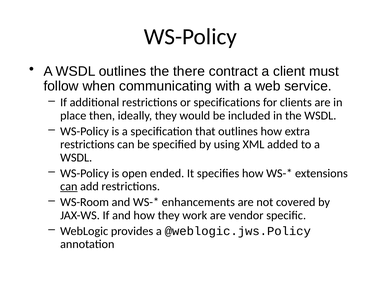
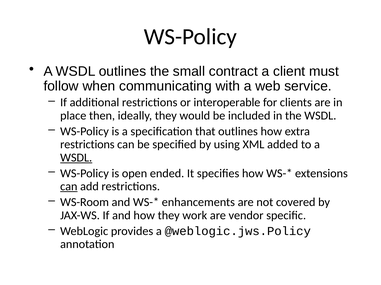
there: there -> small
specifications: specifications -> interoperable
WSDL at (76, 158) underline: none -> present
